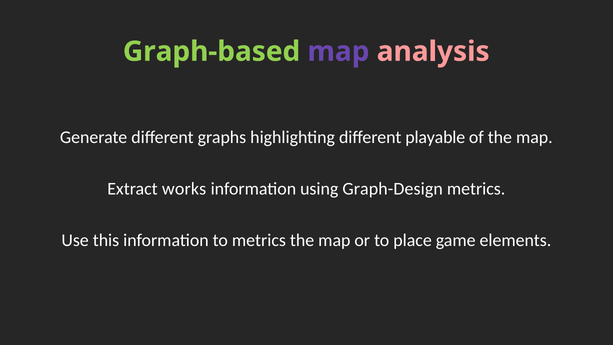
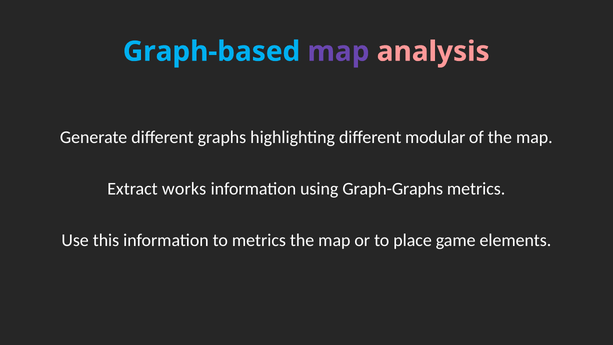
Graph-based colour: light green -> light blue
playable: playable -> modular
Graph-Design: Graph-Design -> Graph-Graphs
